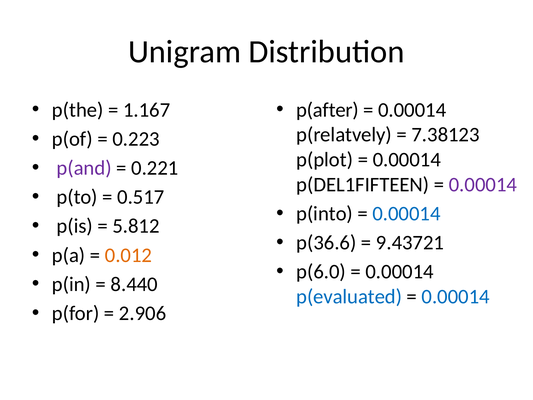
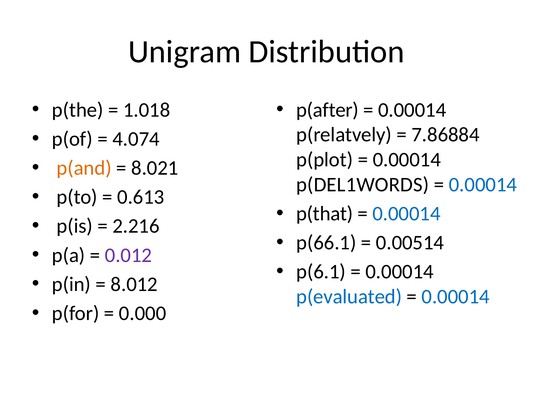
1.167: 1.167 -> 1.018
7.38123: 7.38123 -> 7.86884
0.223: 0.223 -> 4.074
p(and colour: purple -> orange
0.221: 0.221 -> 8.021
p(DEL1FIFTEEN: p(DEL1FIFTEEN -> p(DEL1WORDS
0.00014 at (483, 184) colour: purple -> blue
0.517: 0.517 -> 0.613
p(into: p(into -> p(that
5.812: 5.812 -> 2.216
p(36.6: p(36.6 -> p(66.1
9.43721: 9.43721 -> 0.00514
0.012 colour: orange -> purple
p(6.0: p(6.0 -> p(6.1
8.440: 8.440 -> 8.012
2.906: 2.906 -> 0.000
